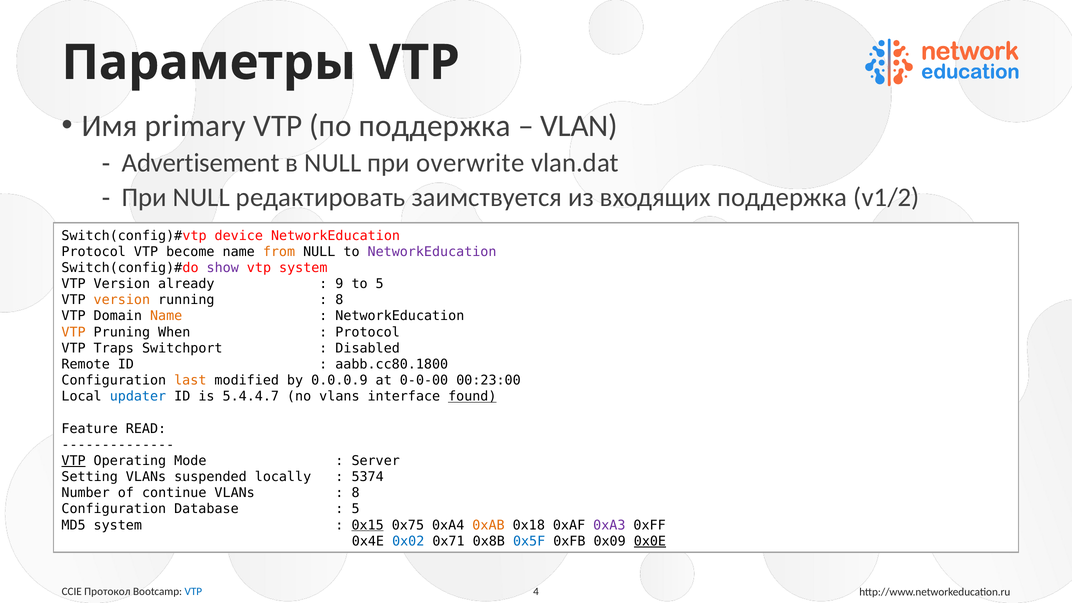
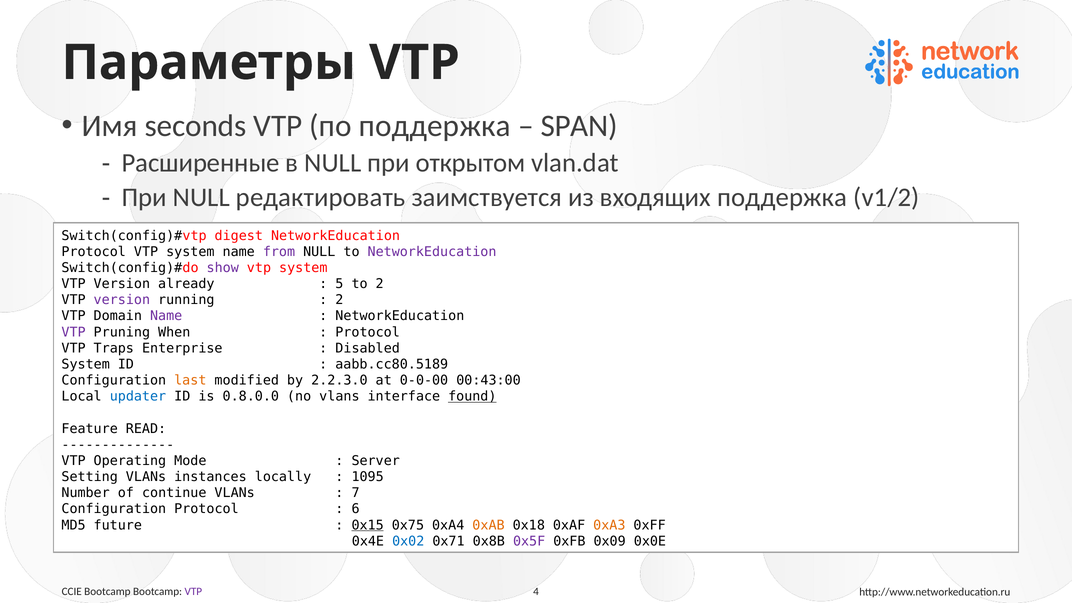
primary: primary -> seconds
VLAN: VLAN -> SPAN
Advertisement: Advertisement -> Расширенные
overwrite: overwrite -> открытом
device: device -> digest
become at (190, 252): become -> system
from colour: orange -> purple
9: 9 -> 5
to 5: 5 -> 2
version at (122, 300) colour: orange -> purple
8 at (339, 300): 8 -> 2
Name at (166, 316) colour: orange -> purple
VTP at (74, 332) colour: orange -> purple
Switchport: Switchport -> Enterprise
Remote at (86, 364): Remote -> System
aabb.cc80.1800: aabb.cc80.1800 -> aabb.cc80.5189
0.0.0.9: 0.0.0.9 -> 2.2.3.0
00:23:00: 00:23:00 -> 00:43:00
5.4.4.7: 5.4.4.7 -> 0.8.0.0
VTP at (74, 461) underline: present -> none
suspended: suspended -> instances
5374: 5374 -> 1095
8 at (356, 493): 8 -> 7
Configuration Database: Database -> Protocol
5 at (356, 509): 5 -> 6
MD5 system: system -> future
0xA3 colour: purple -> orange
0x5F colour: blue -> purple
0x0E underline: present -> none
CCIE Протокол: Протокол -> Bootcamp
VTP at (193, 592) colour: blue -> purple
